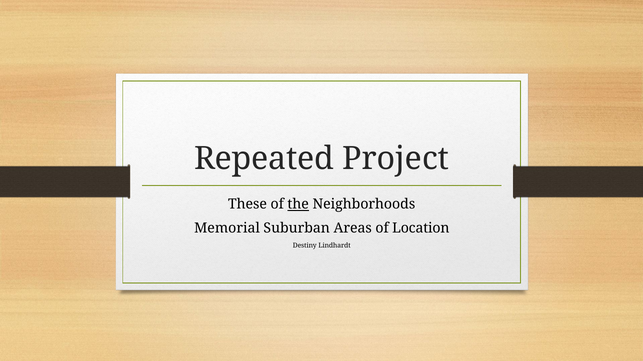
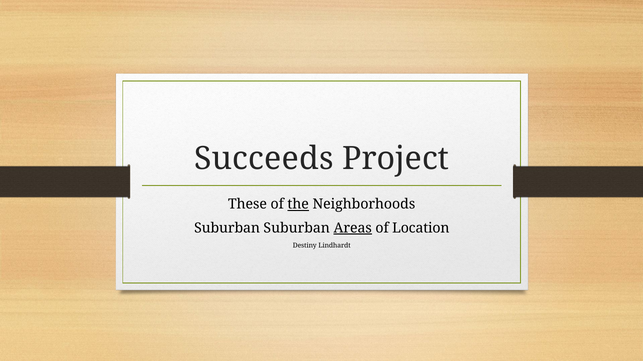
Repeated: Repeated -> Succeeds
Memorial at (227, 228): Memorial -> Suburban
Areas underline: none -> present
